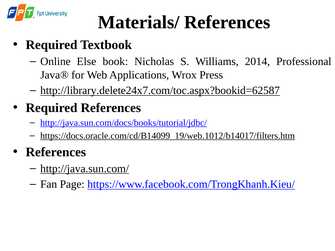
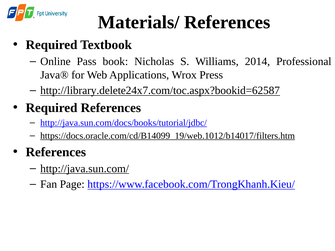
Else: Else -> Pass
